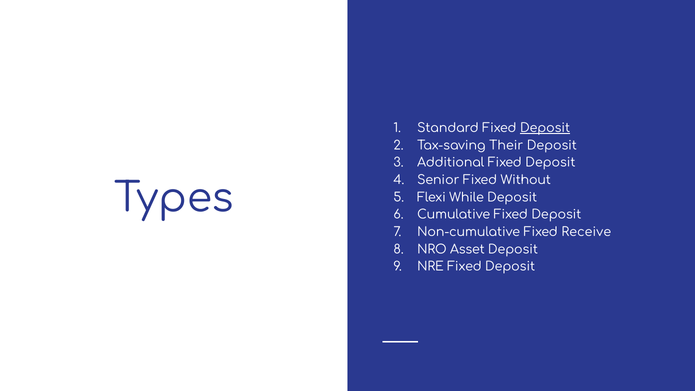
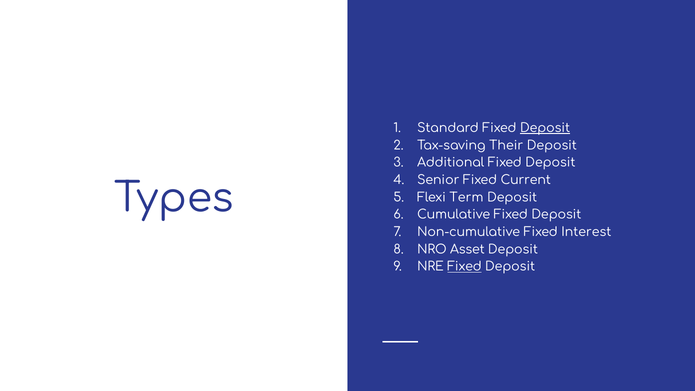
Without: Without -> Current
While: While -> Term
Receive: Receive -> Interest
Fixed at (464, 267) underline: none -> present
